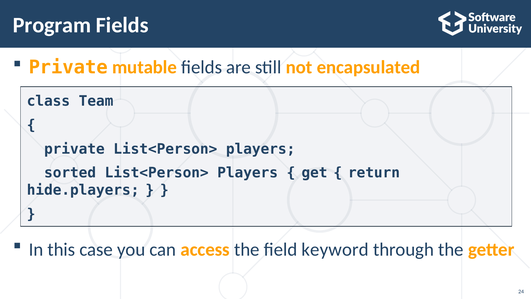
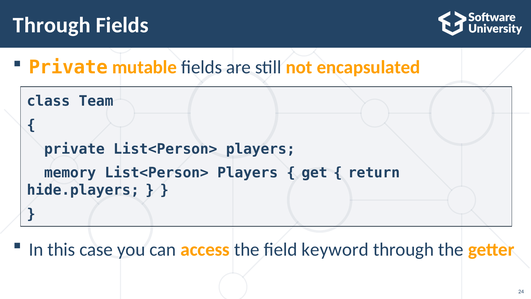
Program at (52, 25): Program -> Through
sorted: sorted -> memory
